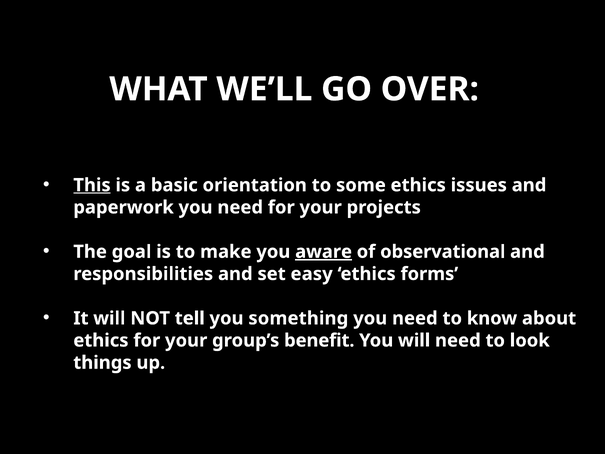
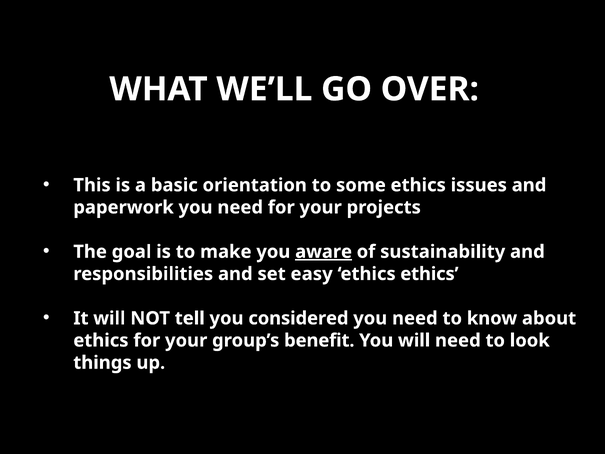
This underline: present -> none
observational: observational -> sustainability
ethics forms: forms -> ethics
something: something -> considered
